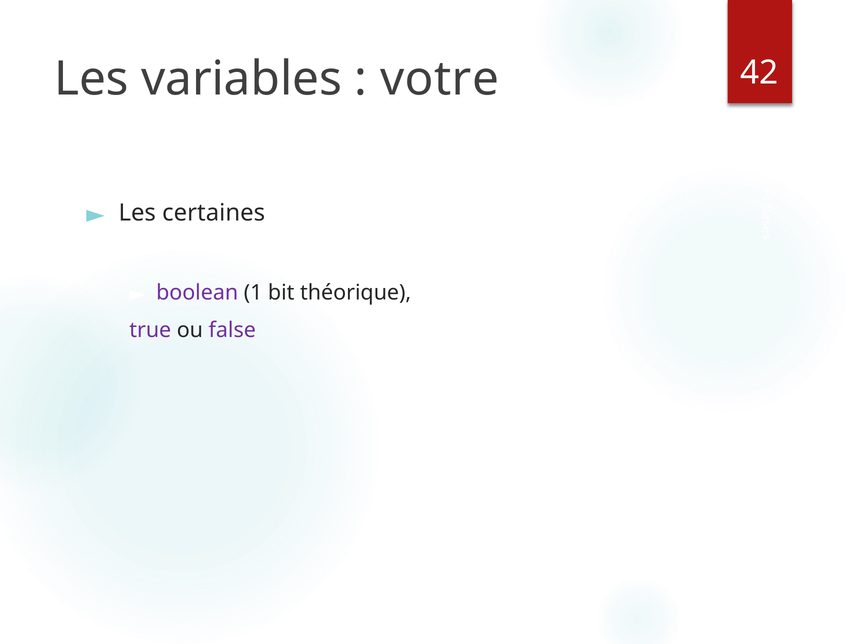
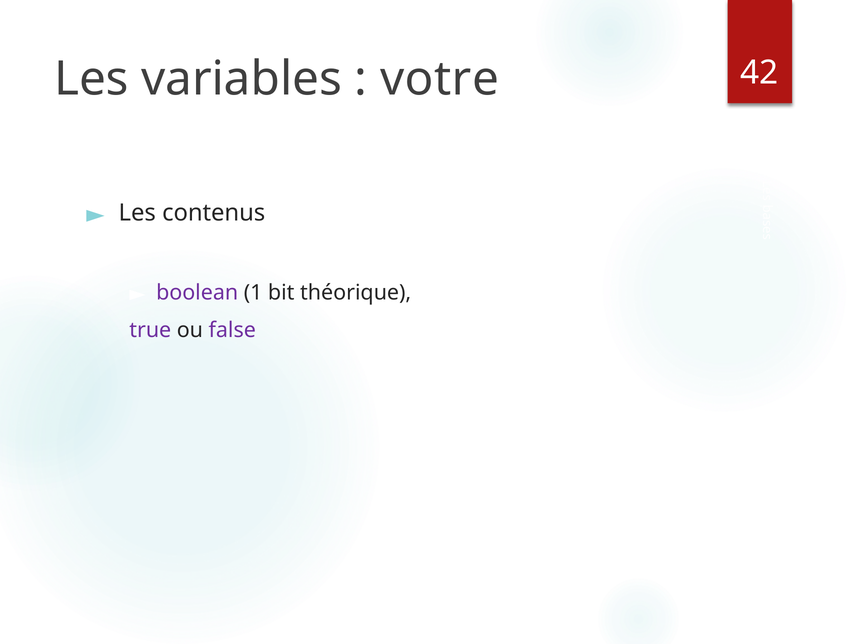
certaines: certaines -> contenus
